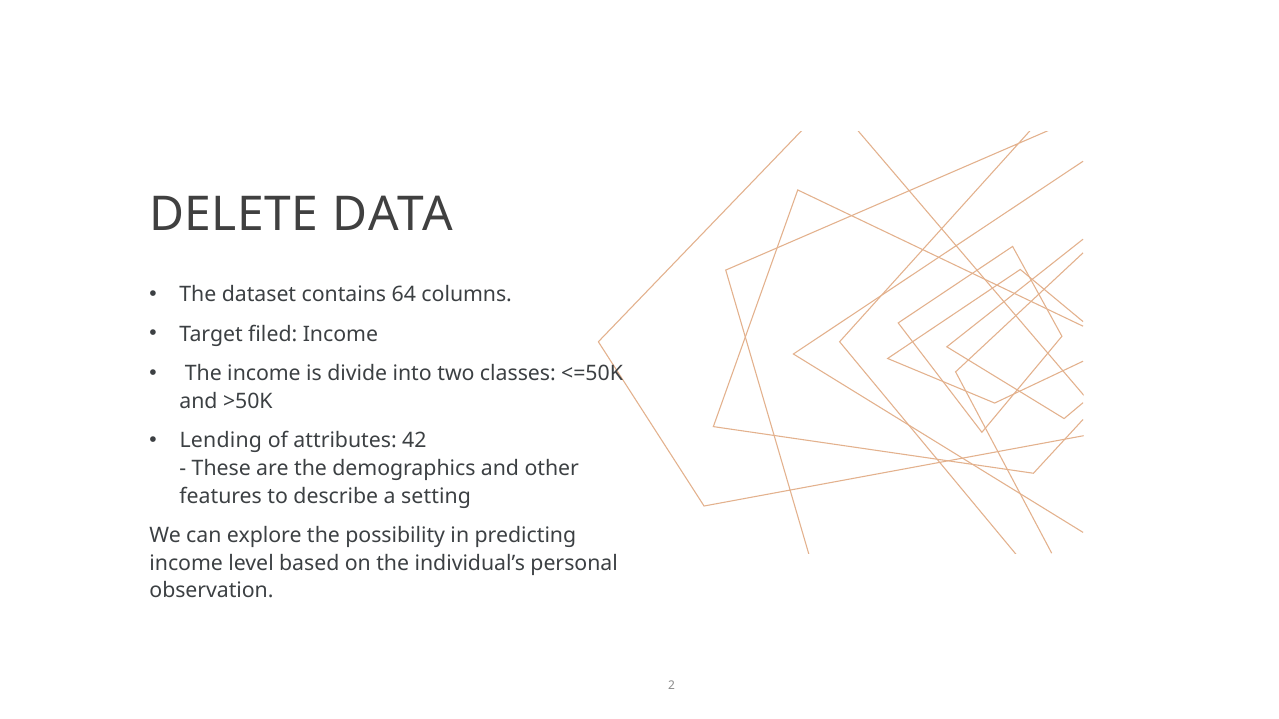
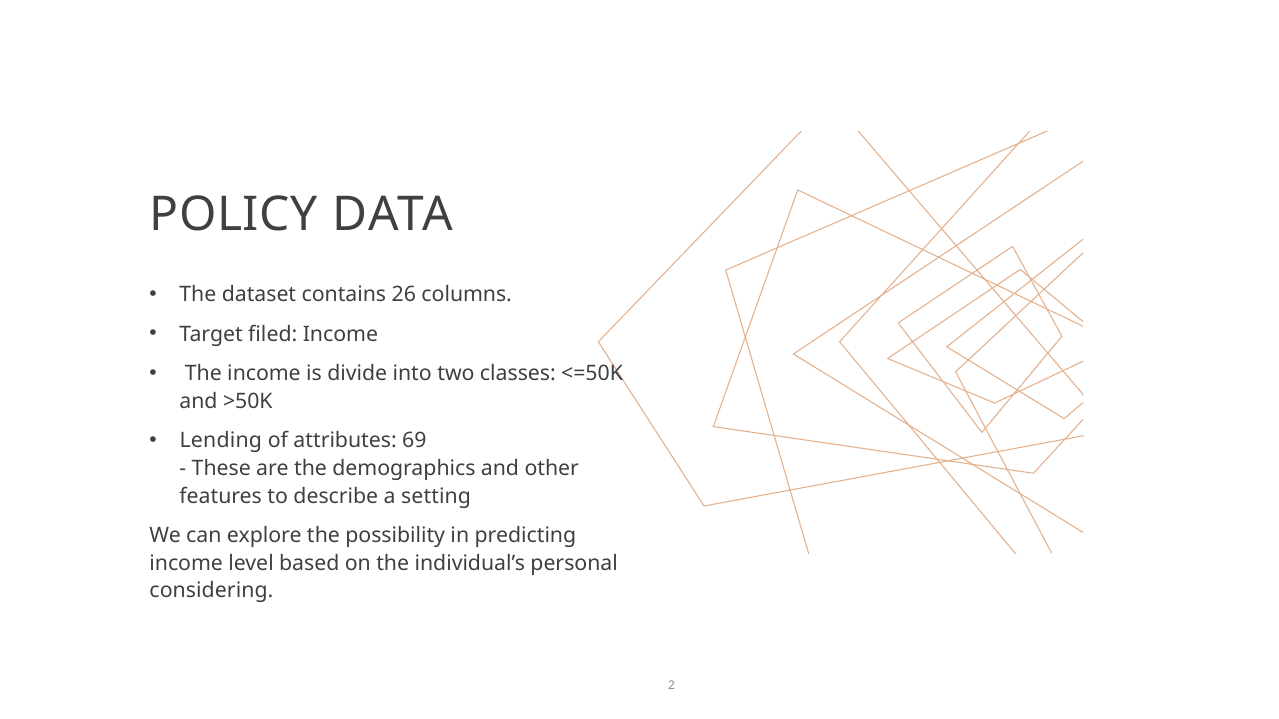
DELETE: DELETE -> POLICY
64: 64 -> 26
42: 42 -> 69
observation: observation -> considering
